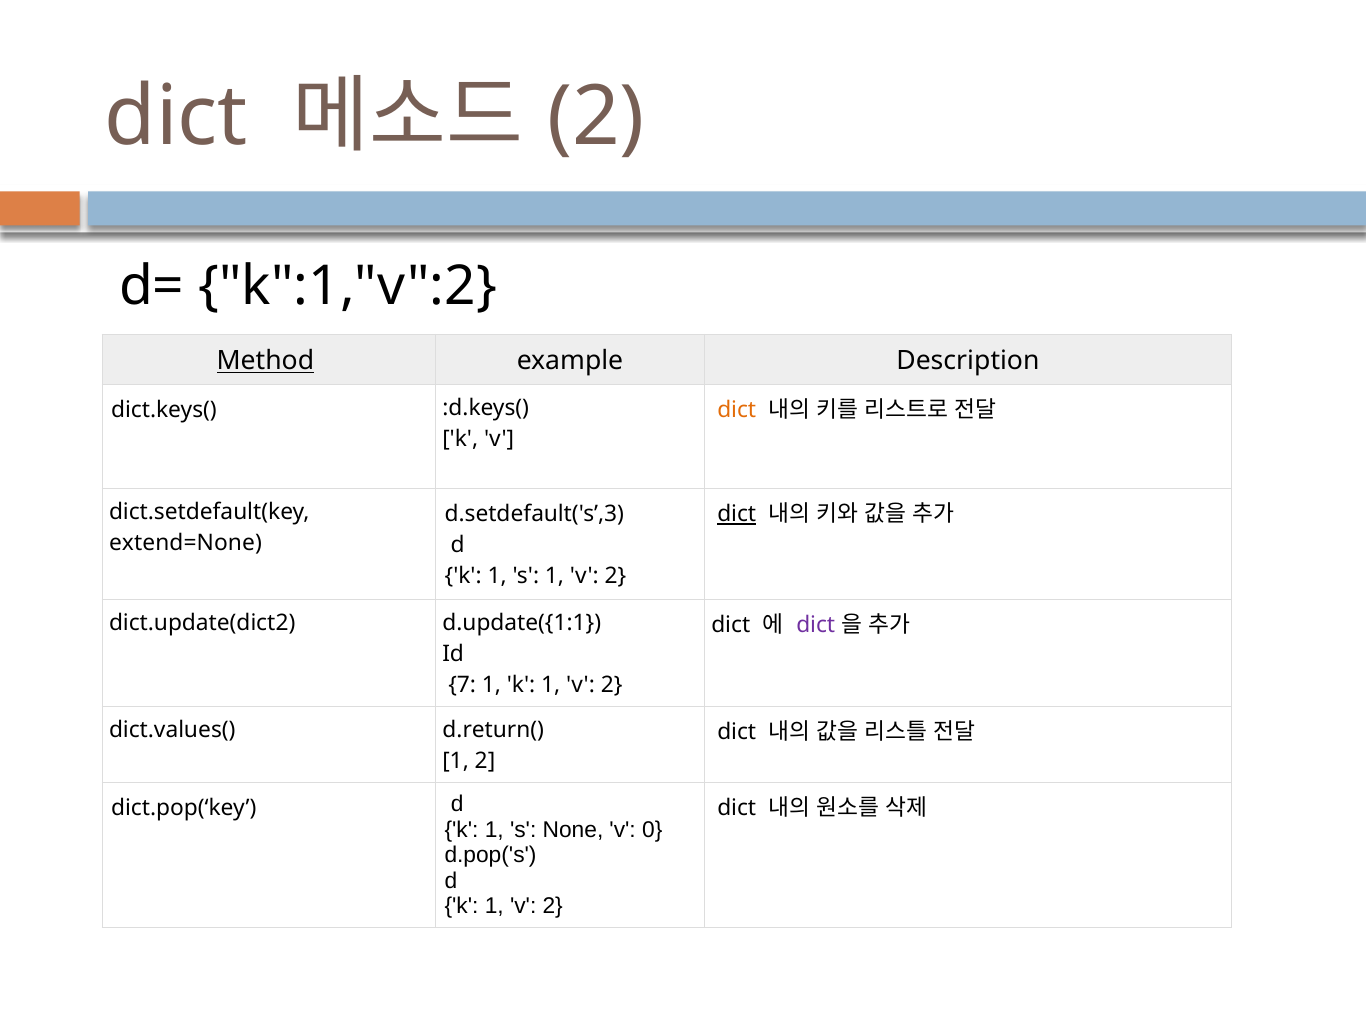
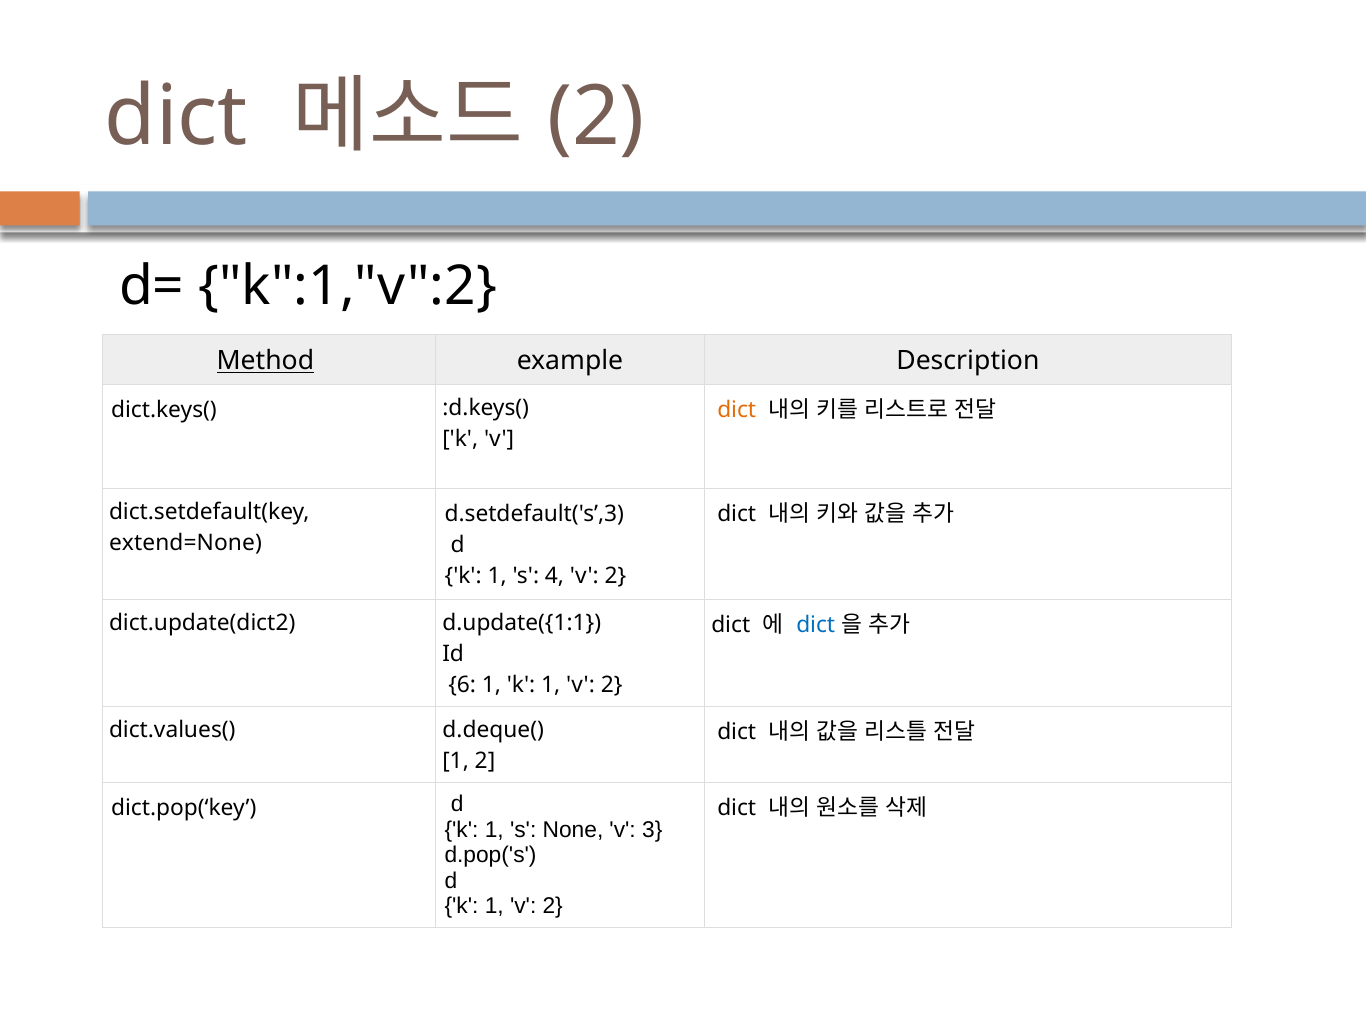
dict at (737, 514) underline: present -> none
s 1: 1 -> 4
dict at (816, 625) colour: purple -> blue
7: 7 -> 6
d.return(: d.return( -> d.deque(
0: 0 -> 3
